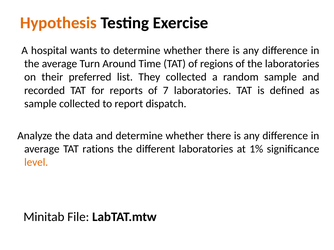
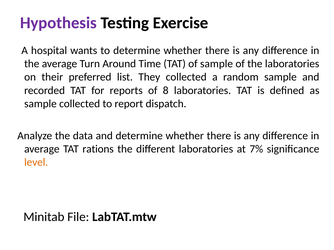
Hypothesis colour: orange -> purple
of regions: regions -> sample
7: 7 -> 8
1%: 1% -> 7%
